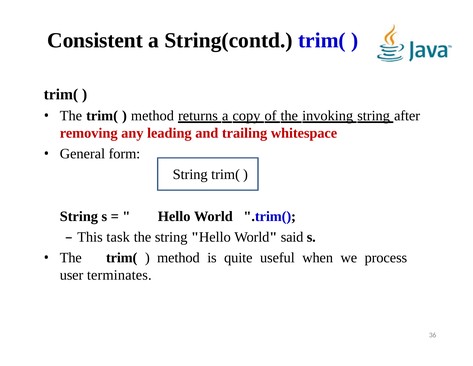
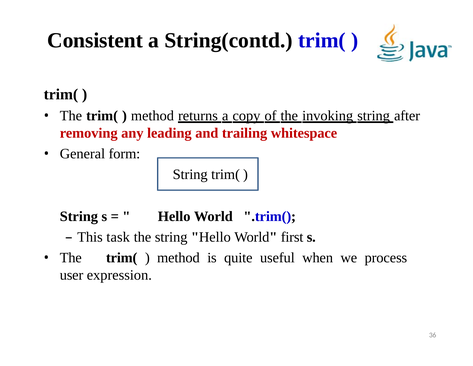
said: said -> first
terminates: terminates -> expression
